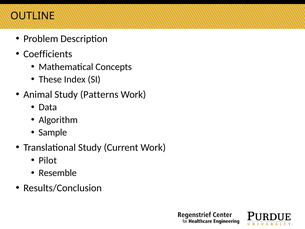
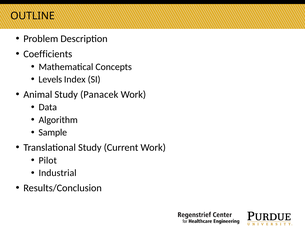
These: These -> Levels
Patterns: Patterns -> Panacek
Resemble: Resemble -> Industrial
